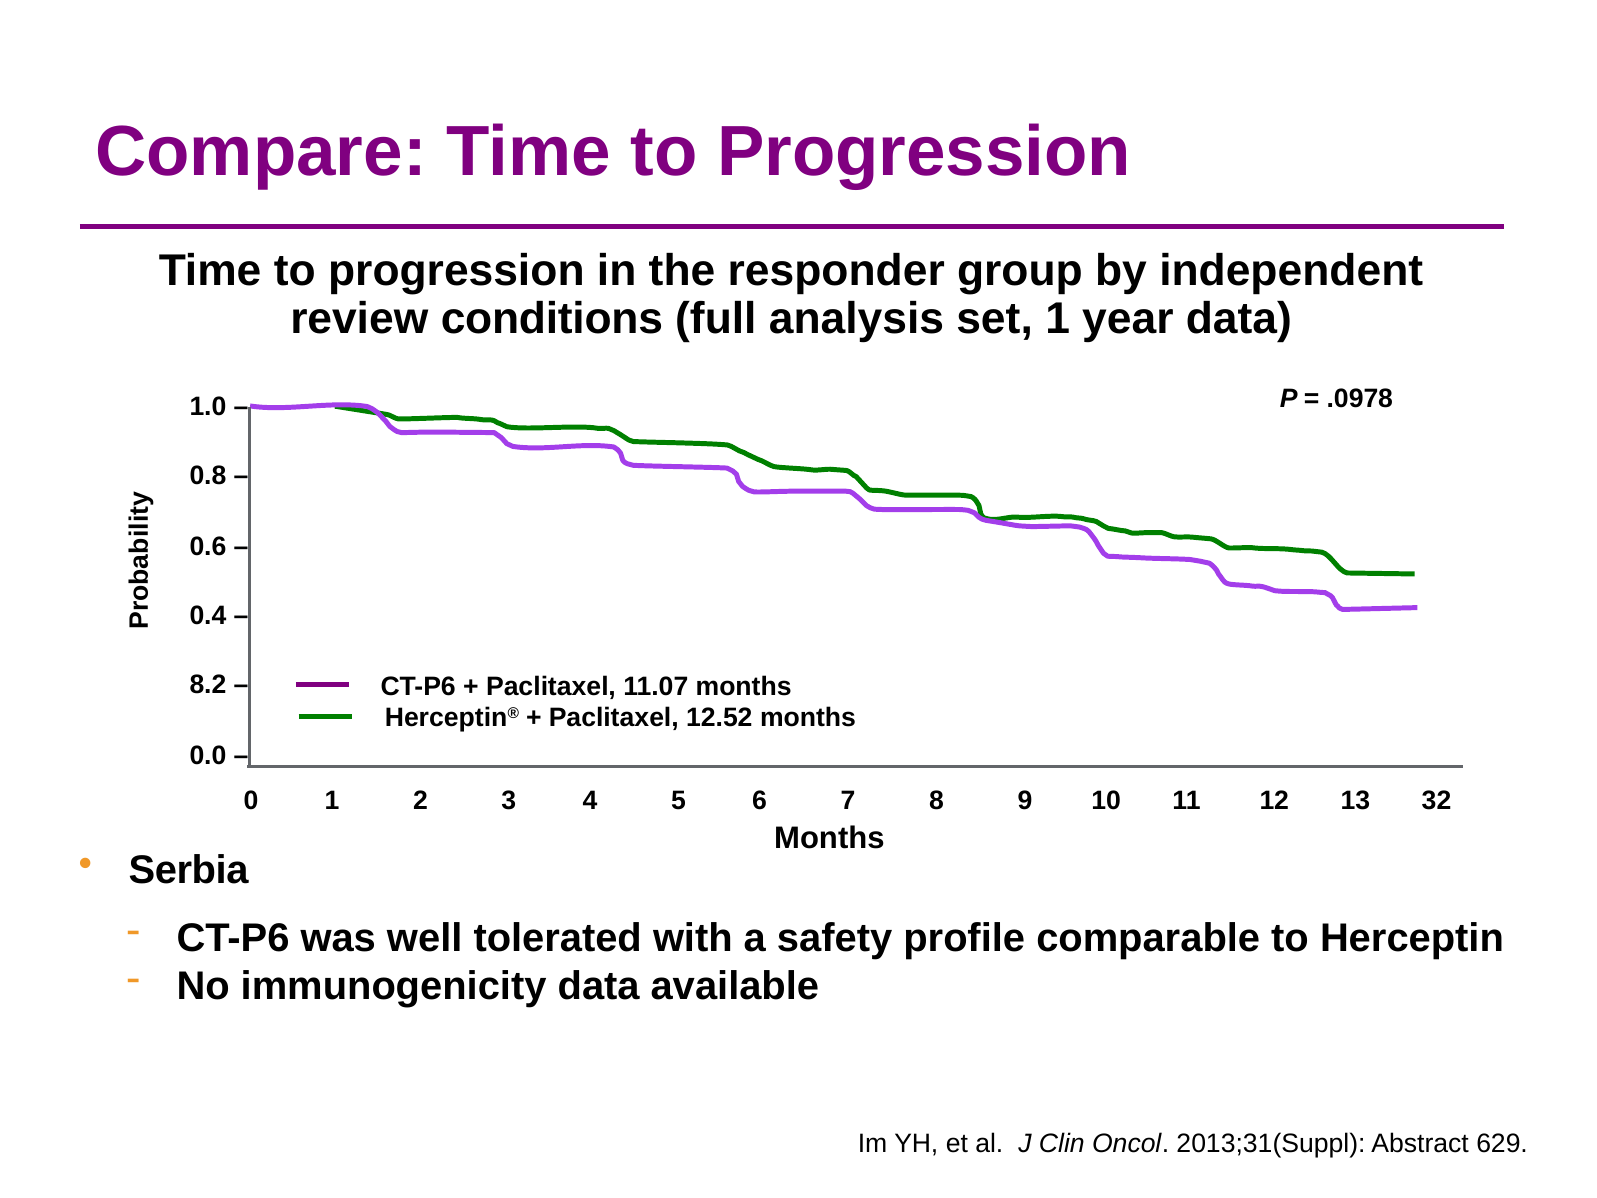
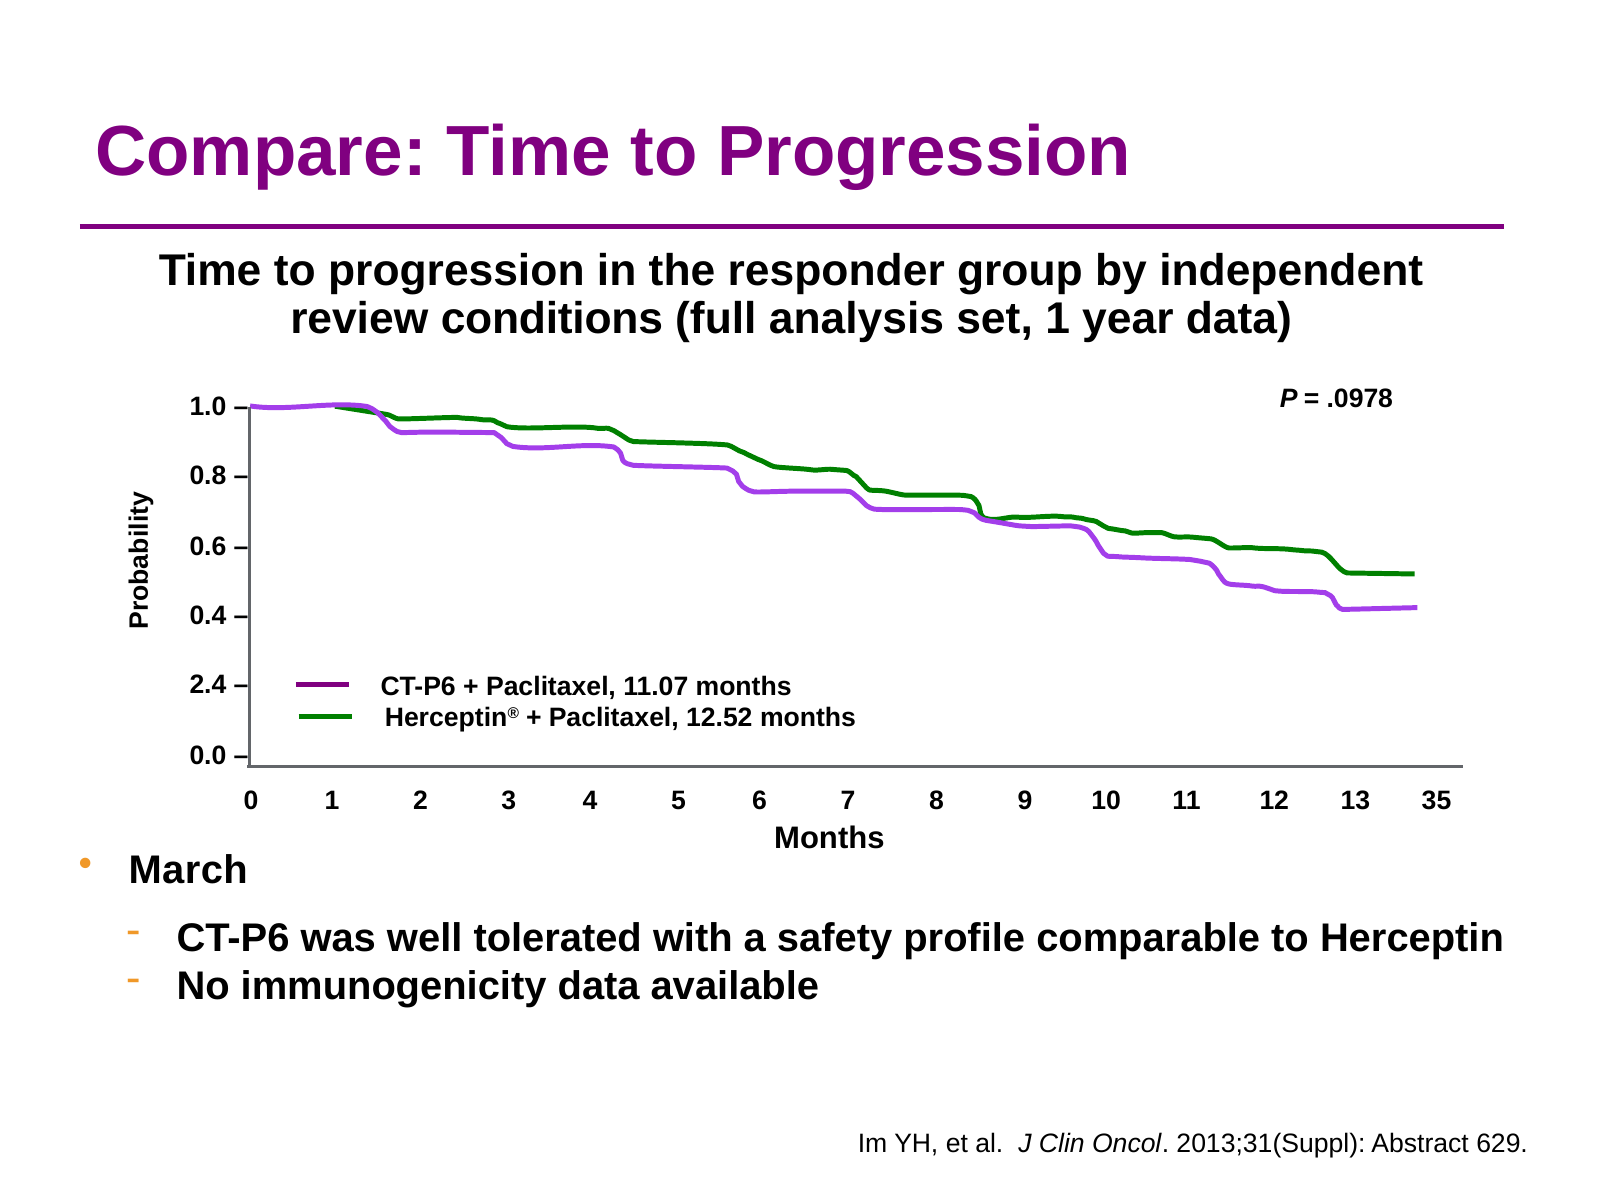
8.2: 8.2 -> 2.4
32: 32 -> 35
Serbia: Serbia -> March
